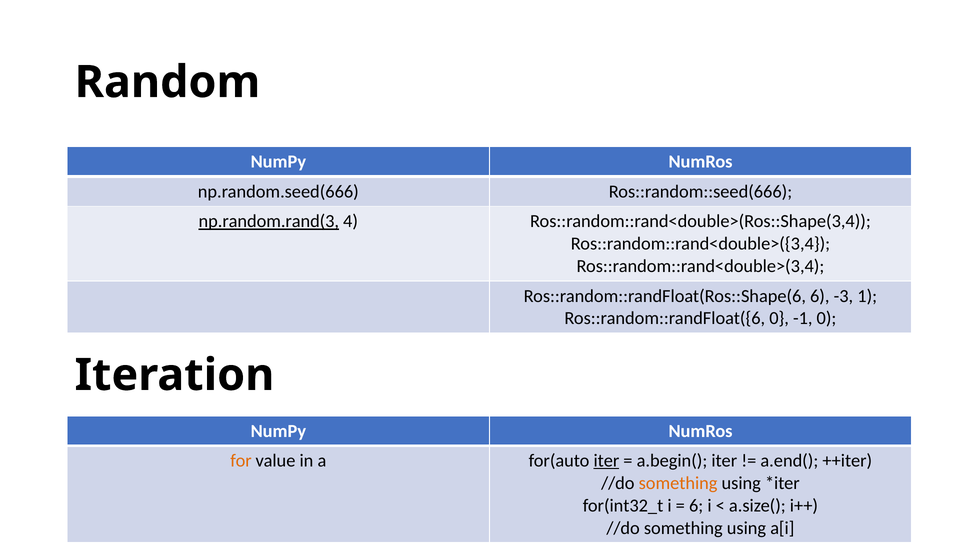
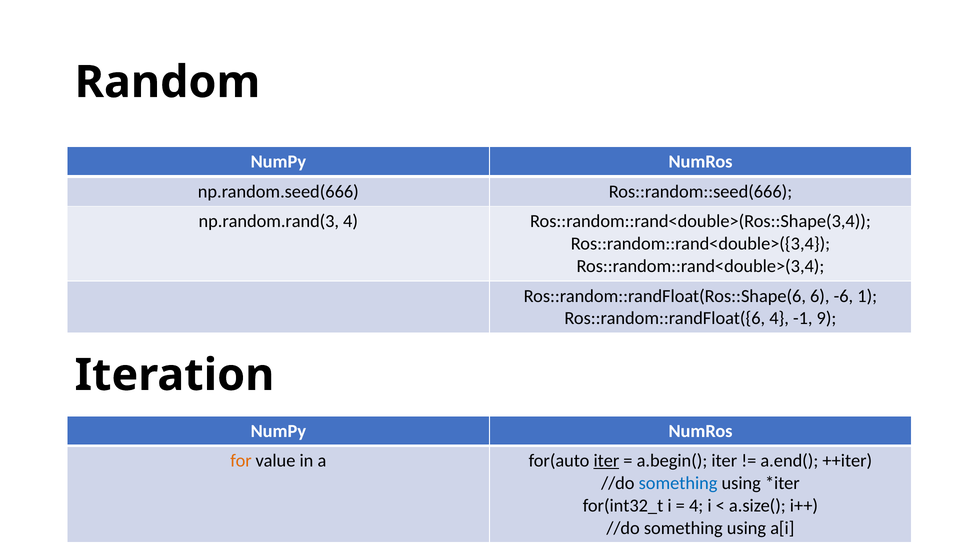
np.random.rand(3 underline: present -> none
-3: -3 -> -6
Ros::random::randFloat({6 0: 0 -> 4
-1 0: 0 -> 9
something at (678, 483) colour: orange -> blue
6 at (696, 505): 6 -> 4
